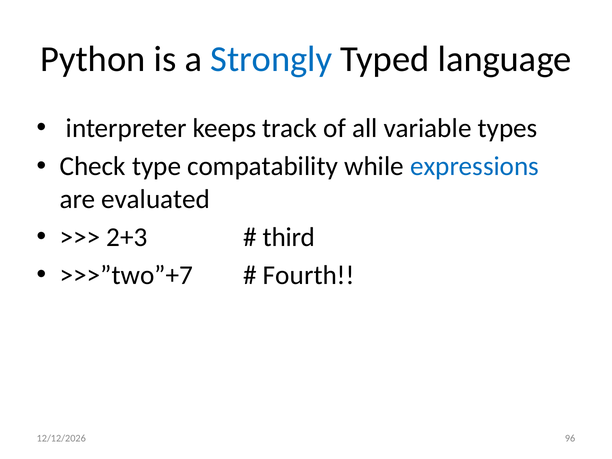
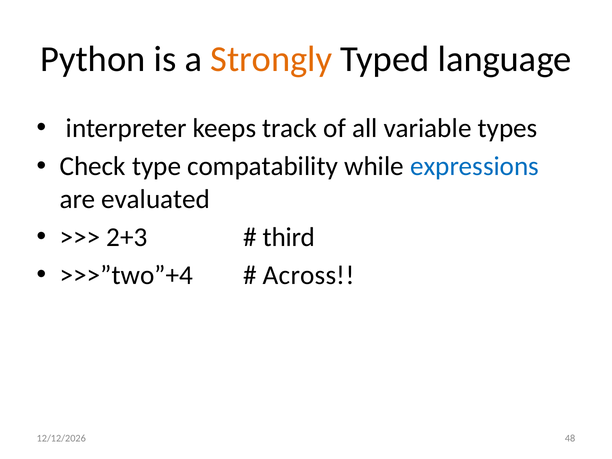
Strongly colour: blue -> orange
>>>”two”+7: >>>”two”+7 -> >>>”two”+4
Fourth: Fourth -> Across
96: 96 -> 48
